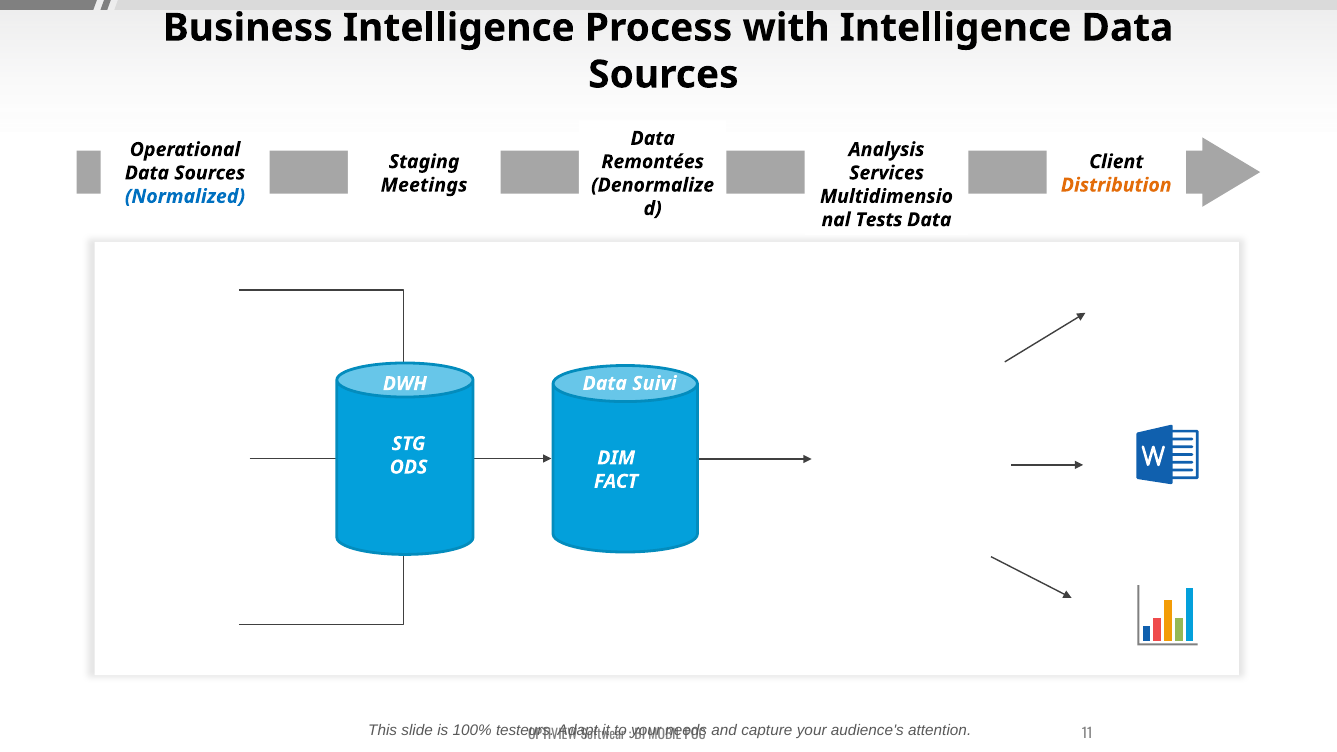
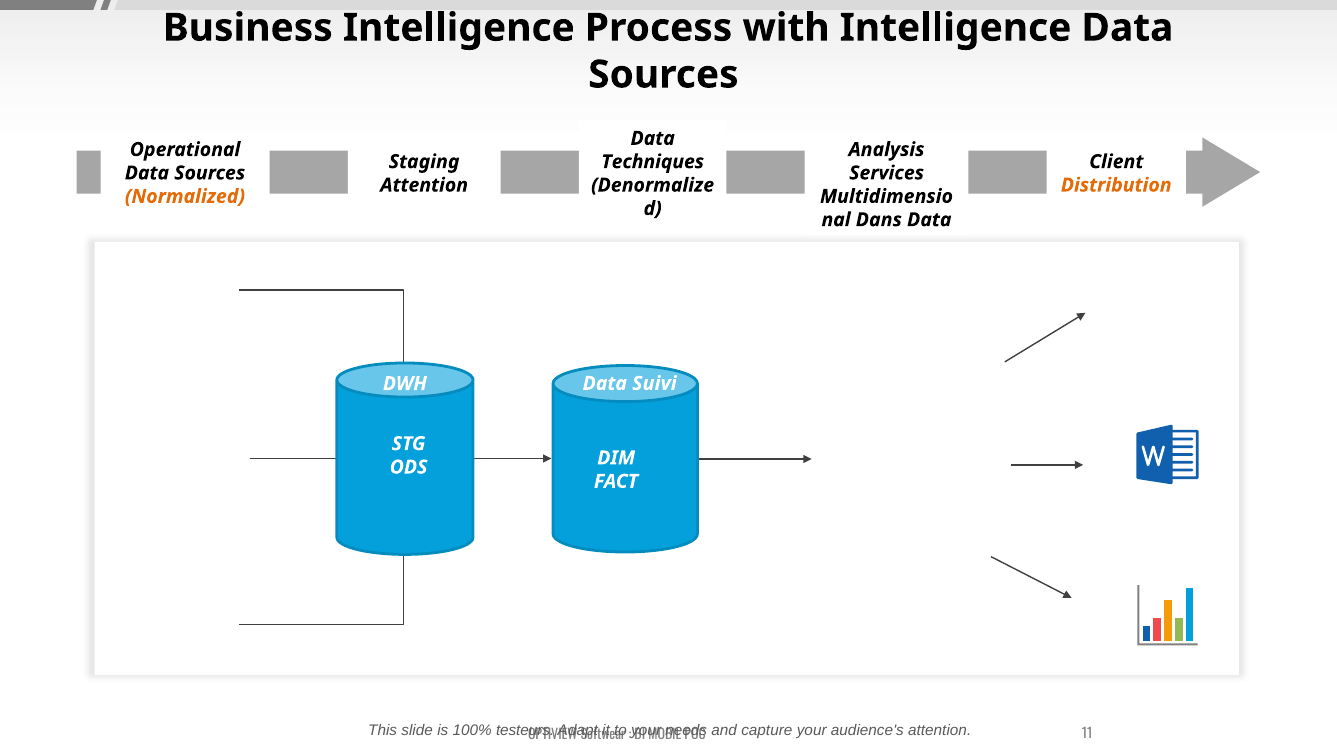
Remontées: Remontées -> Techniques
Meetings at (424, 185): Meetings -> Attention
Normalized colour: blue -> orange
Tests: Tests -> Dans
